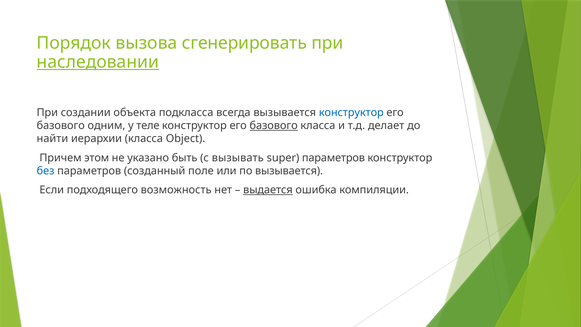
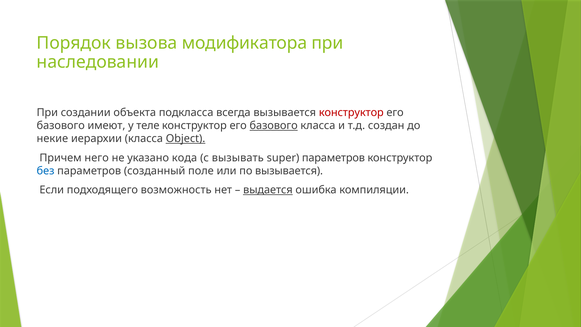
сгенерировать: сгенерировать -> модификатора
наследовании underline: present -> none
конструктор at (351, 112) colour: blue -> red
одним: одним -> имеют
делает: делает -> создан
найти: найти -> некие
Object underline: none -> present
этом: этом -> него
быть: быть -> кода
